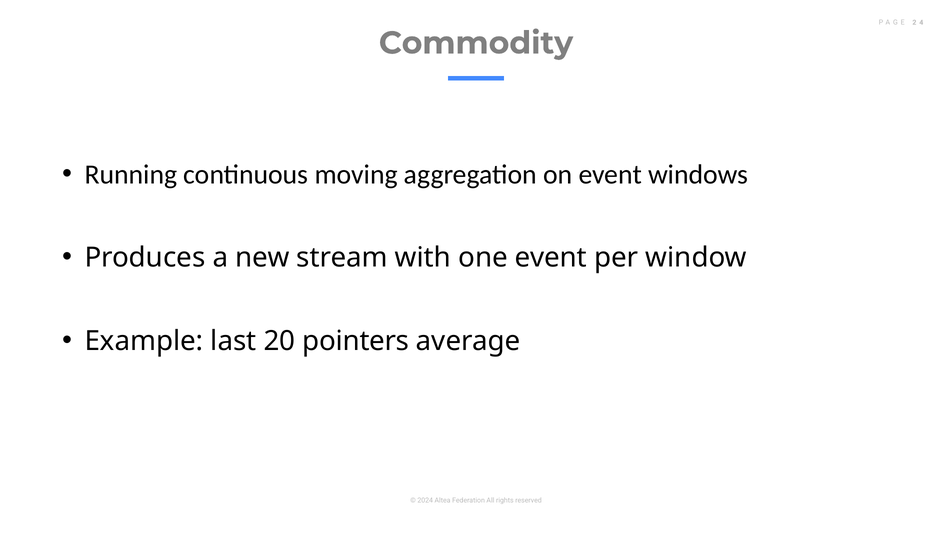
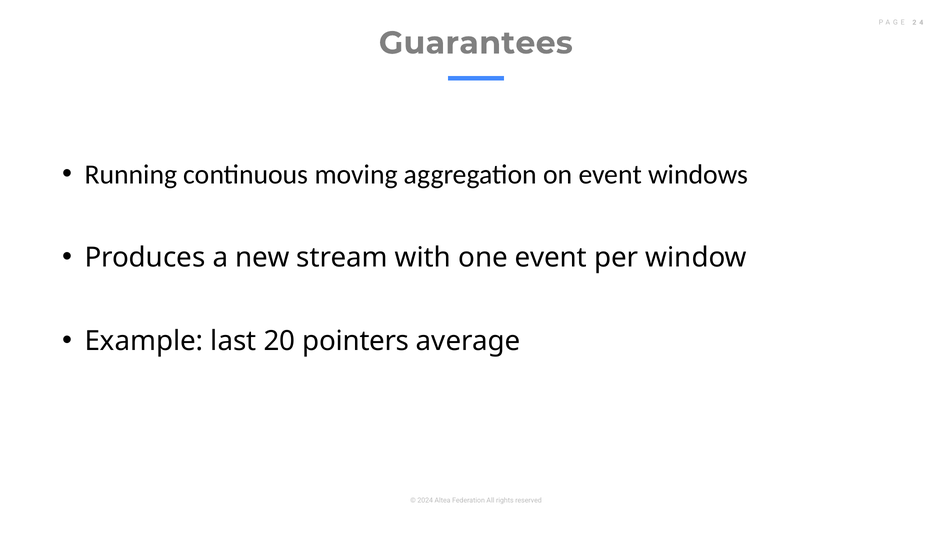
Commodity: Commodity -> Guarantees
